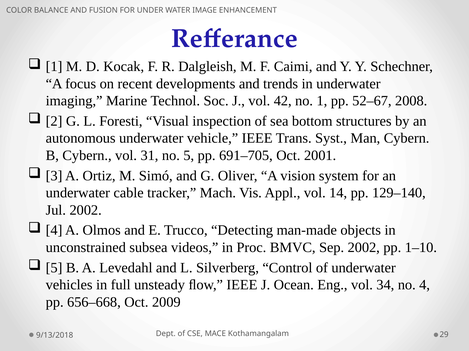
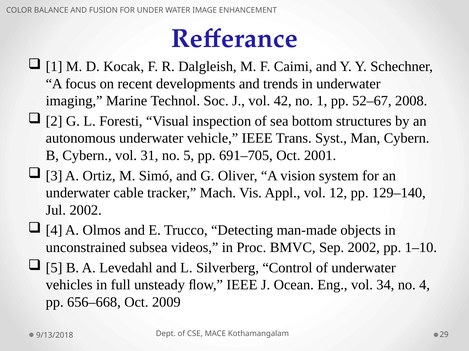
14: 14 -> 12
